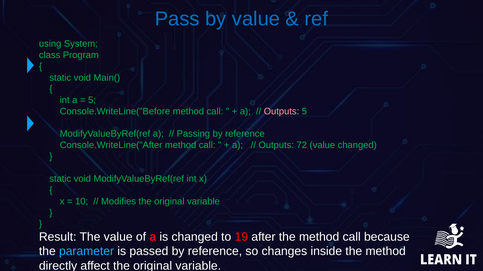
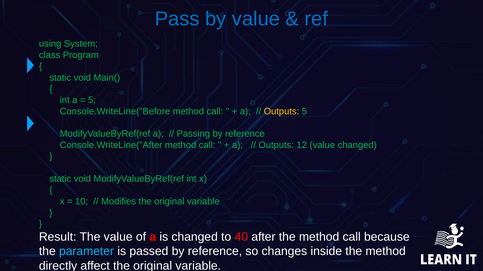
Outputs at (281, 112) colour: pink -> yellow
72: 72 -> 12
19: 19 -> 40
